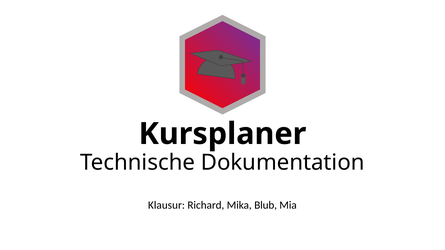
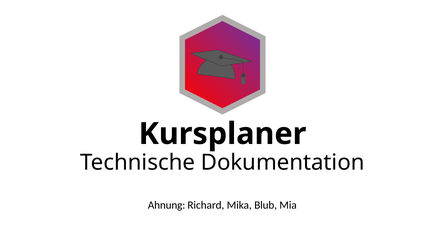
Klausur: Klausur -> Ahnung
